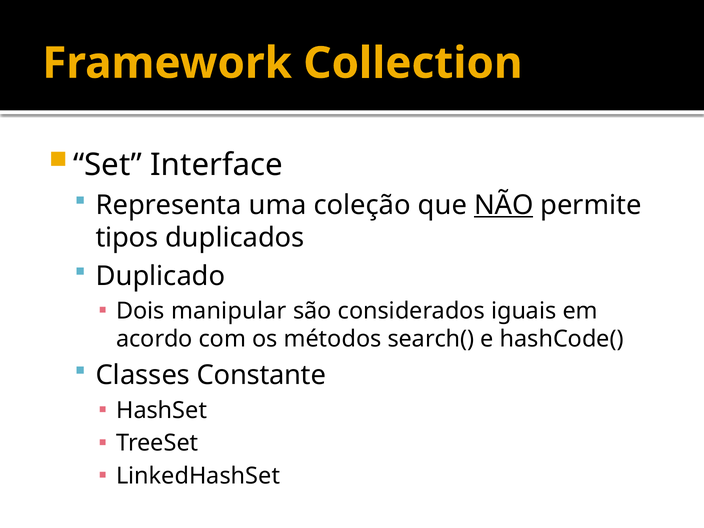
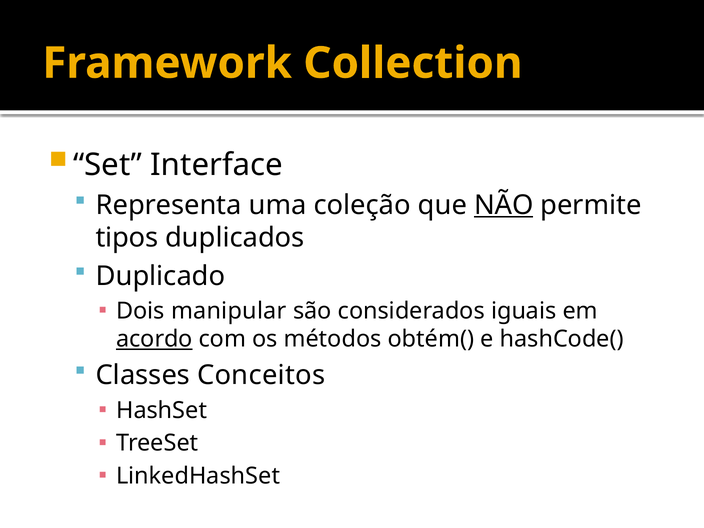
acordo underline: none -> present
search(: search( -> obtém(
Constante: Constante -> Conceitos
